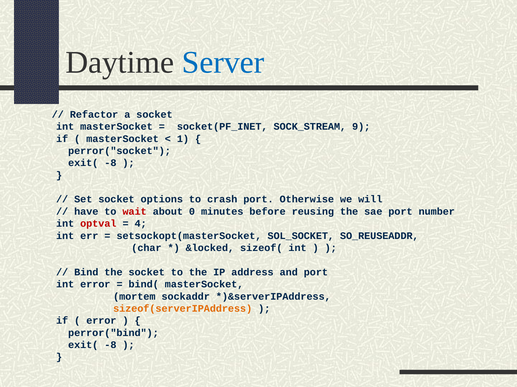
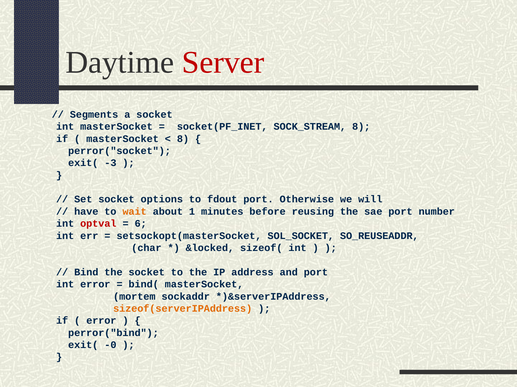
Server colour: blue -> red
Refactor: Refactor -> Segments
SOCK_STREAM 9: 9 -> 8
1 at (183, 139): 1 -> 8
-8 at (110, 163): -8 -> -3
crash: crash -> fdout
wait colour: red -> orange
0: 0 -> 1
4: 4 -> 6
-8 at (110, 346): -8 -> -0
